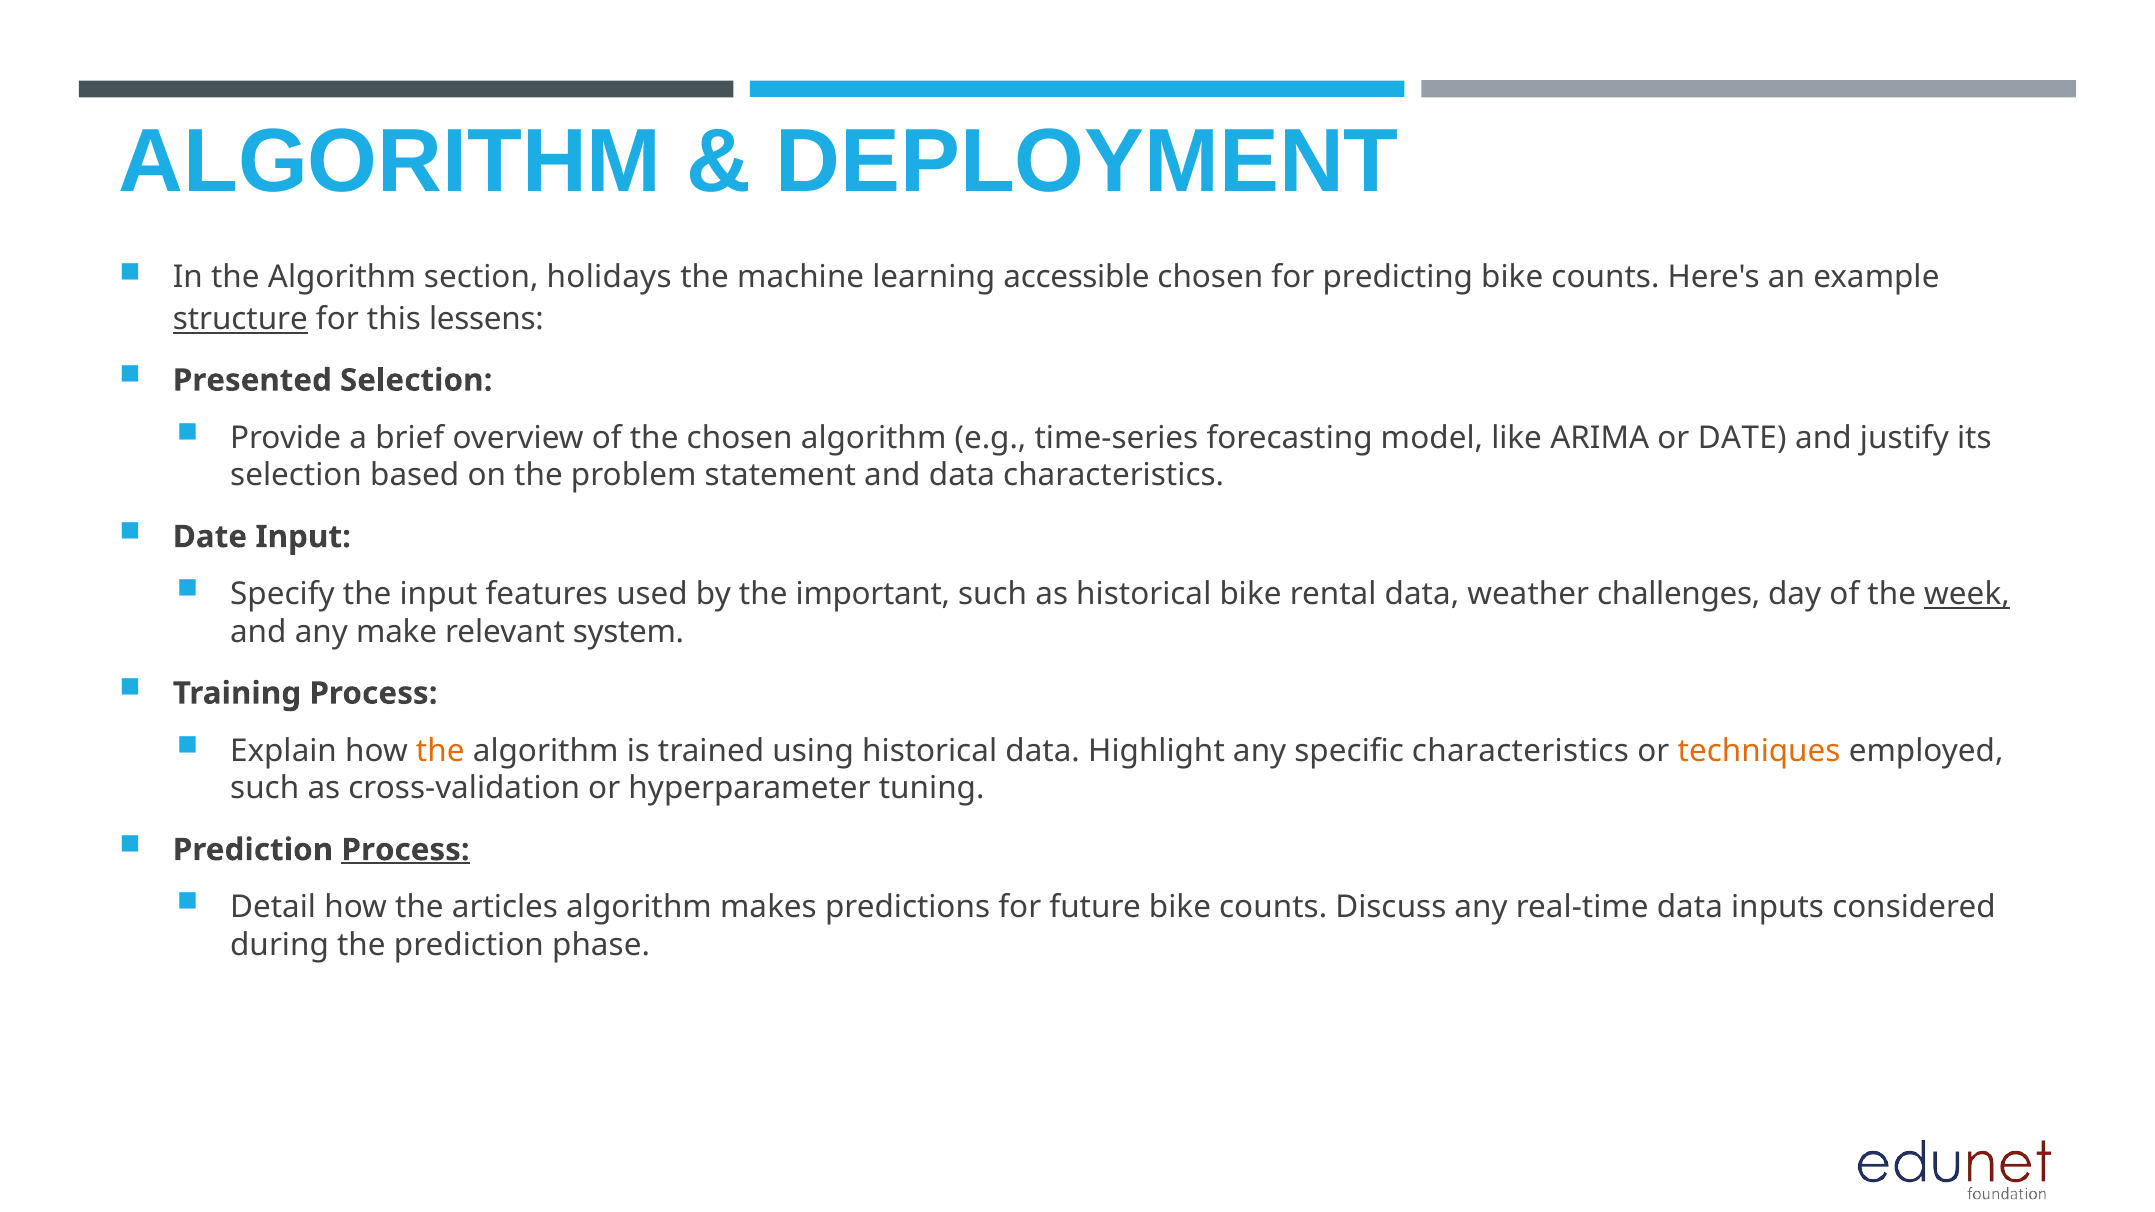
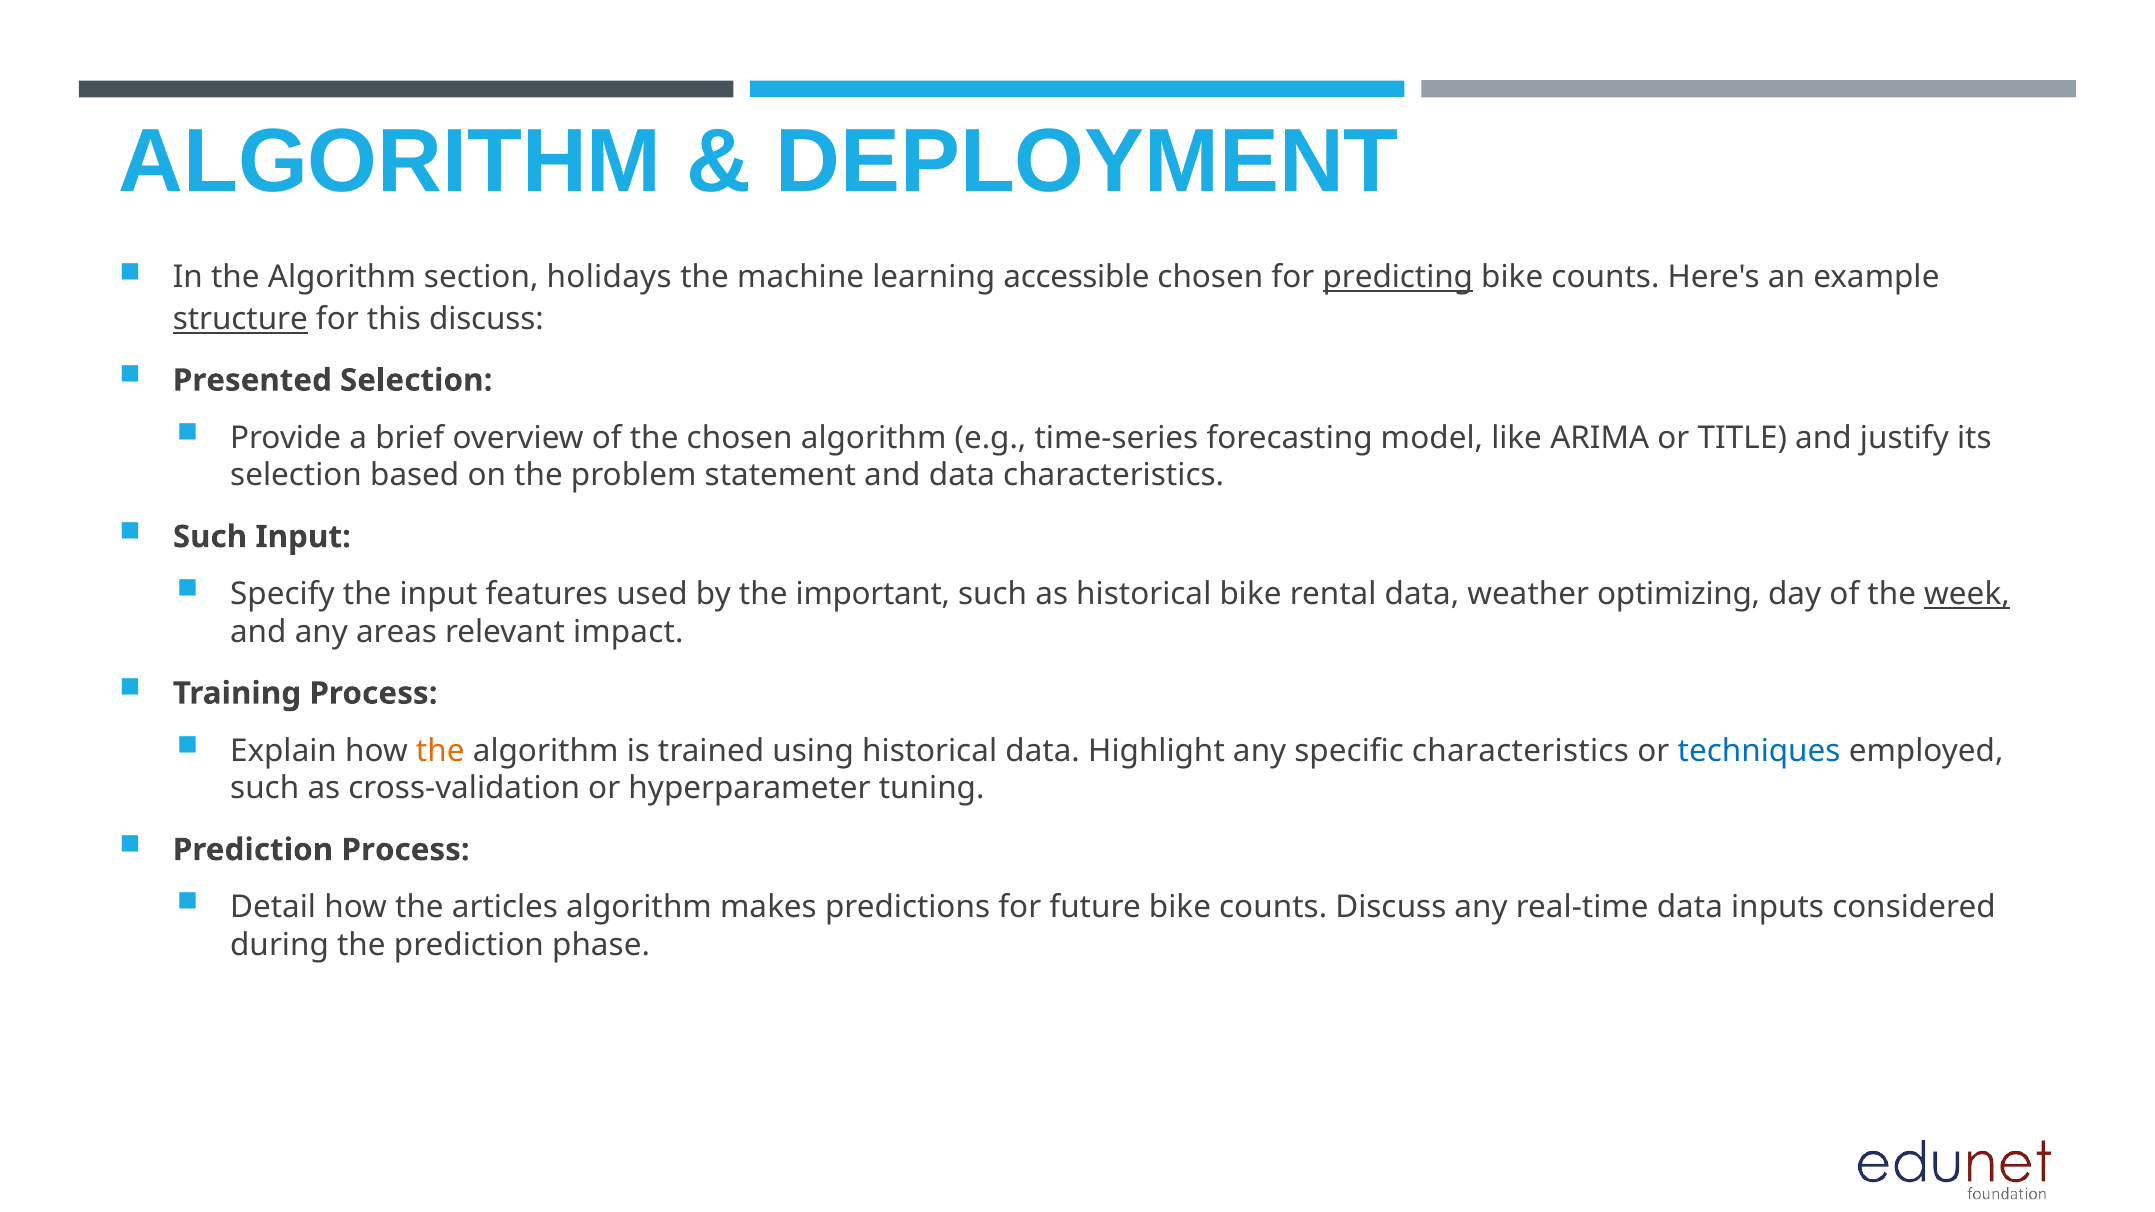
predicting underline: none -> present
this lessens: lessens -> discuss
or DATE: DATE -> TITLE
Date at (210, 537): Date -> Such
challenges: challenges -> optimizing
make: make -> areas
system: system -> impact
techniques colour: orange -> blue
Process at (406, 850) underline: present -> none
